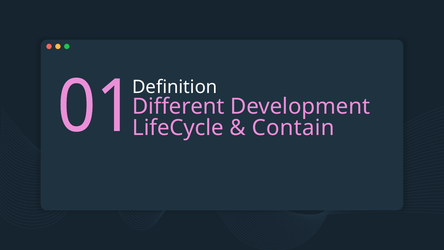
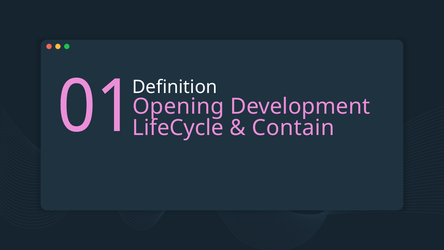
Different: Different -> Opening
